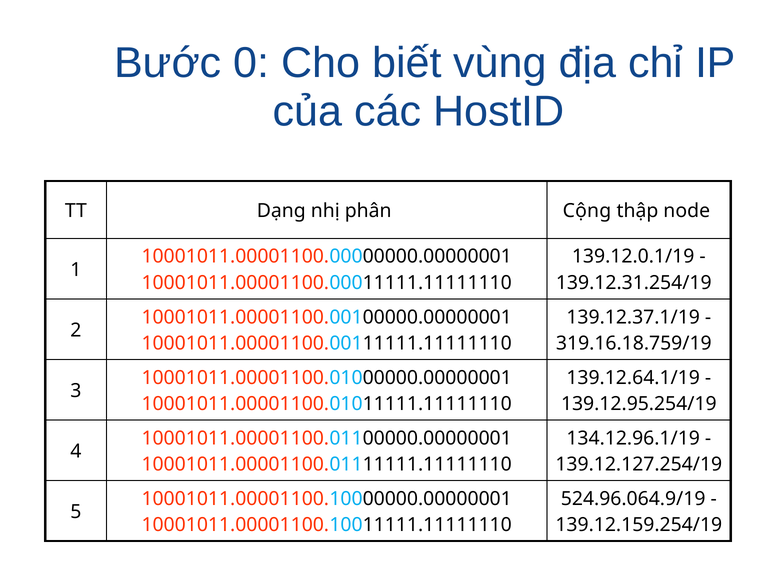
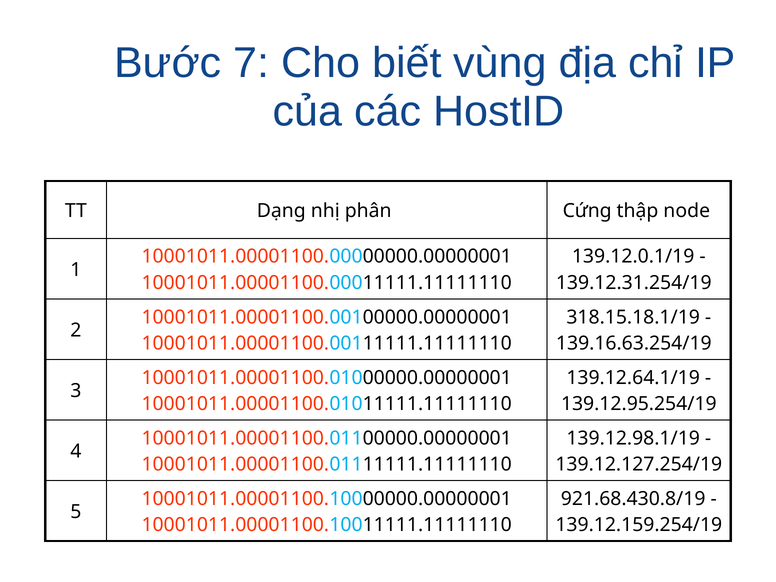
0: 0 -> 7
Cộng: Cộng -> Cứng
139.12.37.1/19: 139.12.37.1/19 -> 318.15.18.1/19
319.16.18.759/19: 319.16.18.759/19 -> 139.16.63.254/19
134.12.96.1/19: 134.12.96.1/19 -> 139.12.98.1/19
524.96.064.9/19: 524.96.064.9/19 -> 921.68.430.8/19
